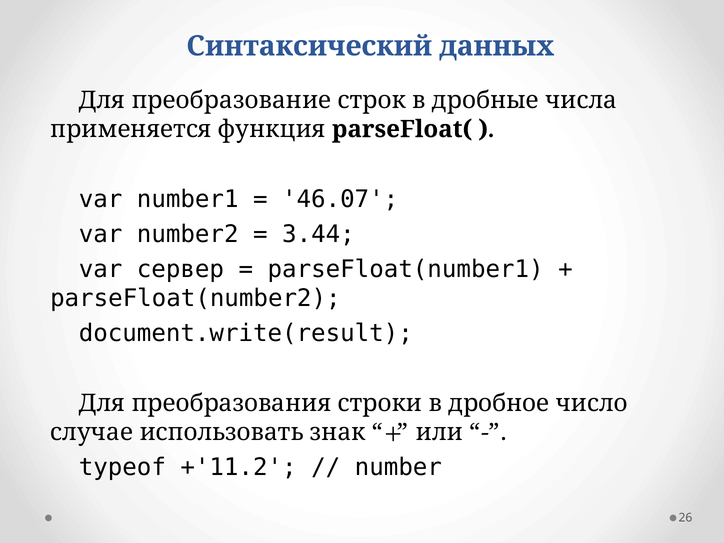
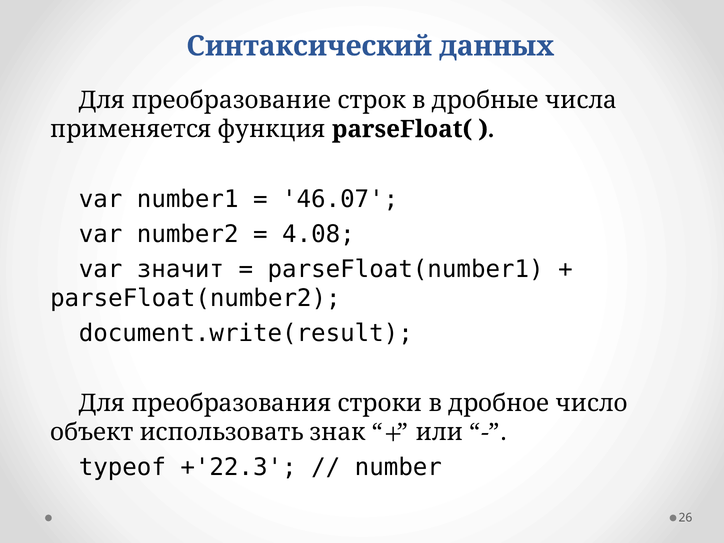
3.44: 3.44 -> 4.08
сервер: сервер -> значит
случае: случае -> объект
+'11.2: +'11.2 -> +'22.3
